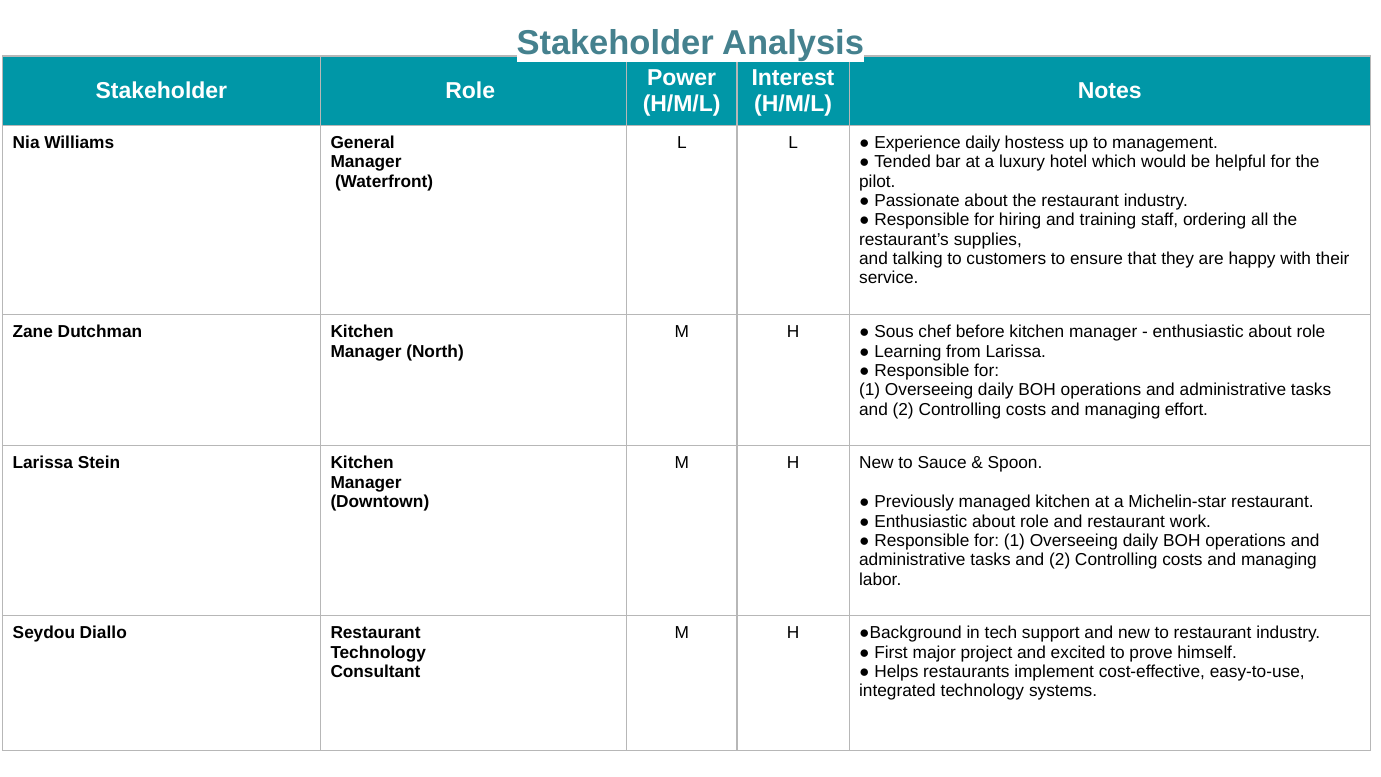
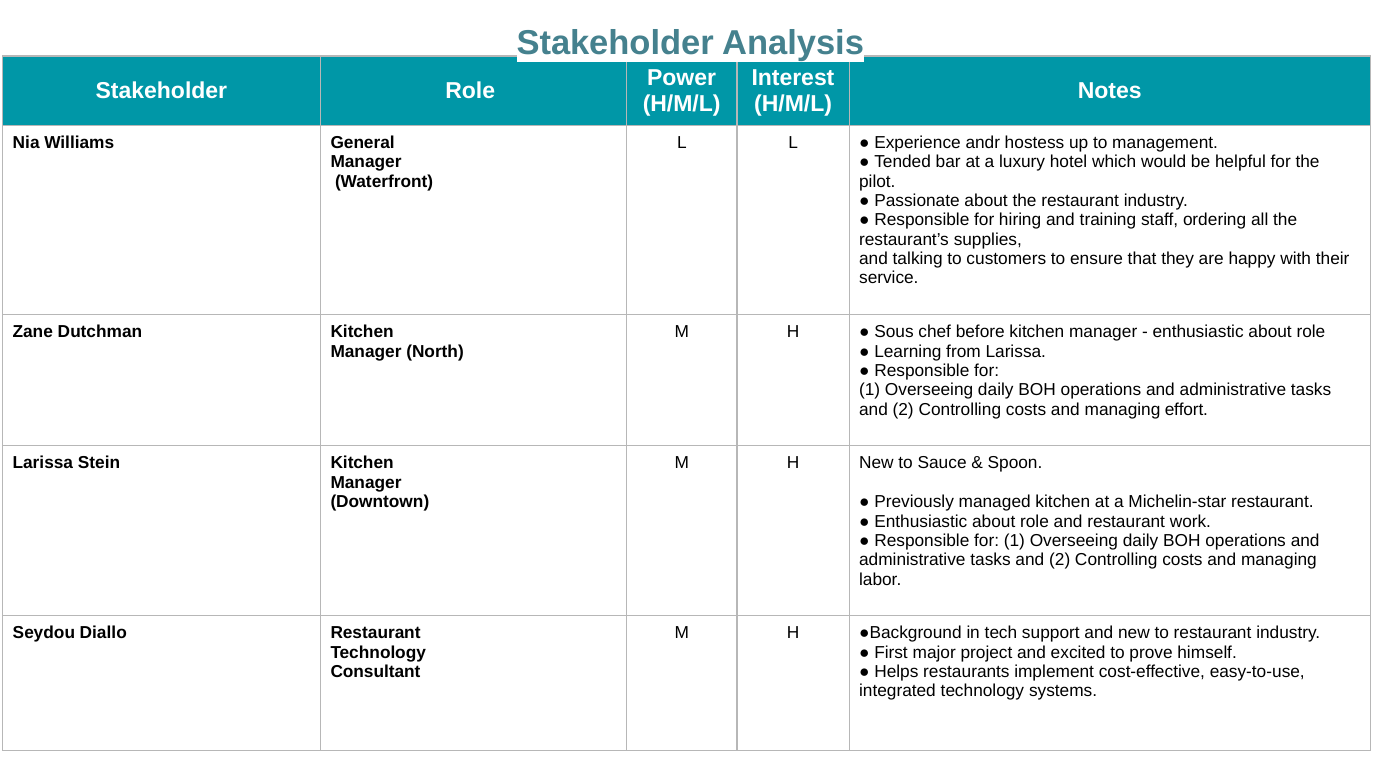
Experience daily: daily -> andr
